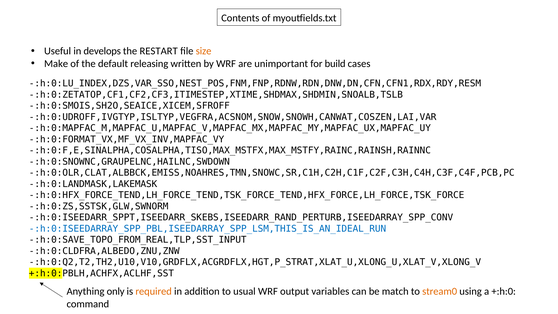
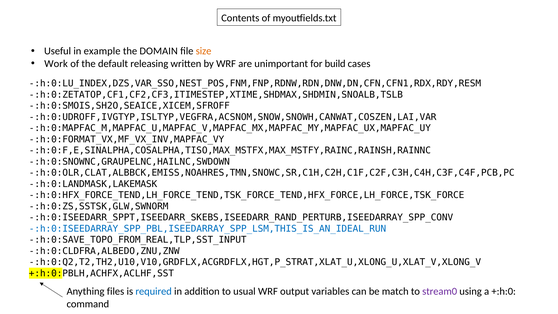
develops: develops -> example
RESTART: RESTART -> DOMAIN
Make: Make -> Work
only: only -> files
required colour: orange -> blue
stream0 colour: orange -> purple
